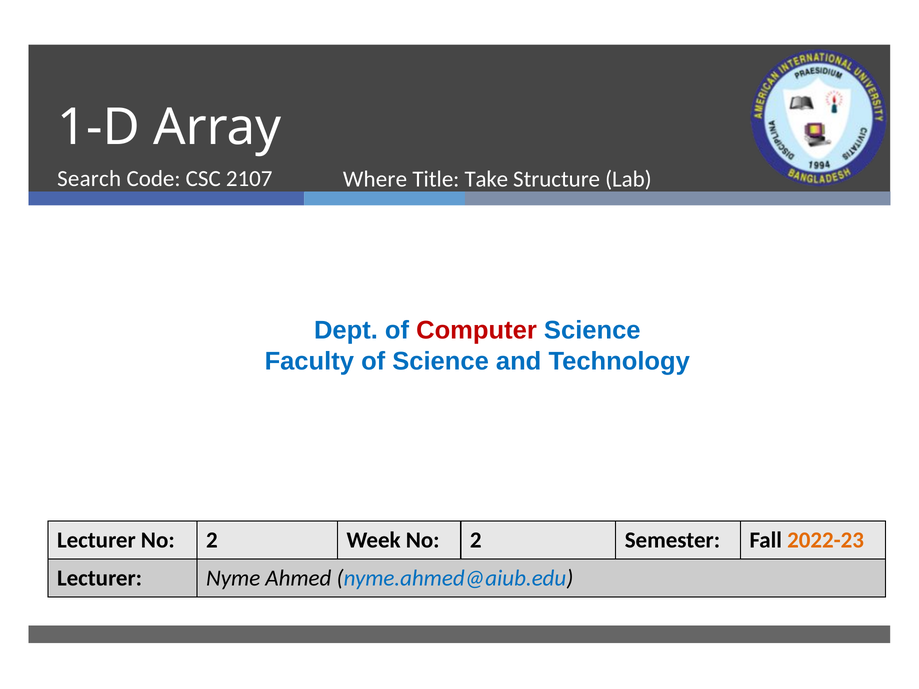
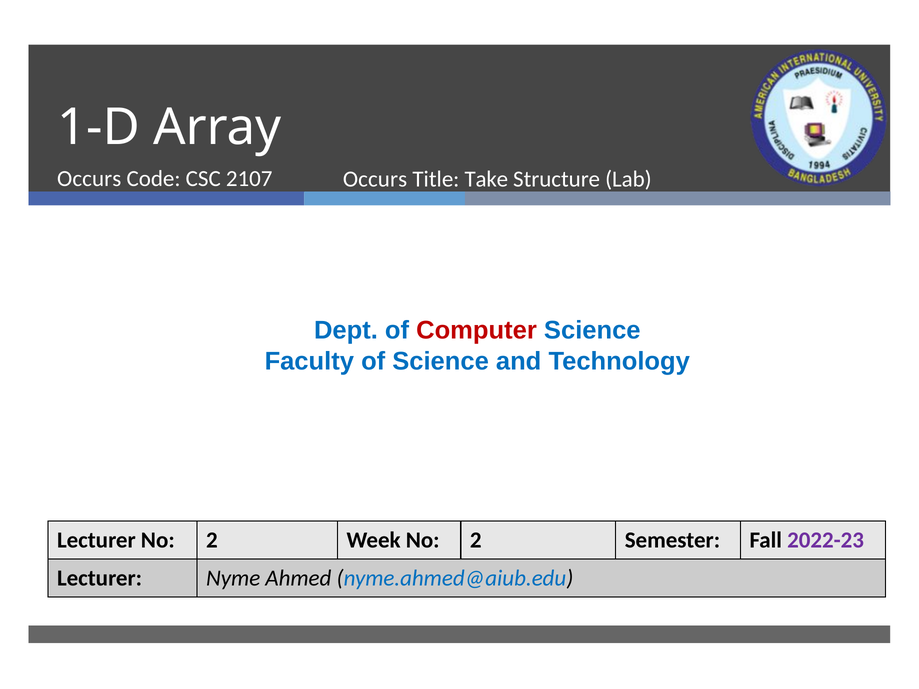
Search at (89, 179): Search -> Occurs
Where at (375, 179): Where -> Occurs
2022-23 colour: orange -> purple
